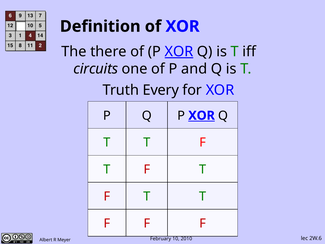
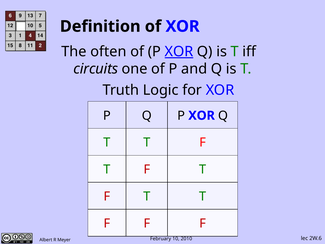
there: there -> often
Every: Every -> Logic
XOR at (202, 115) underline: present -> none
